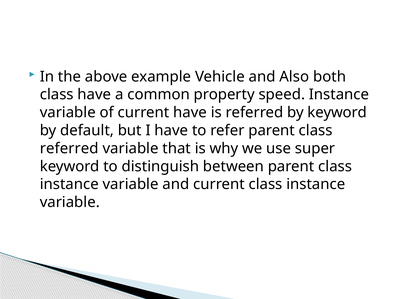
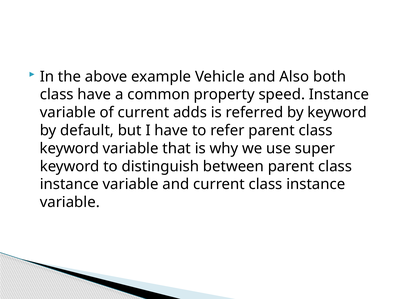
current have: have -> adds
referred at (69, 149): referred -> keyword
